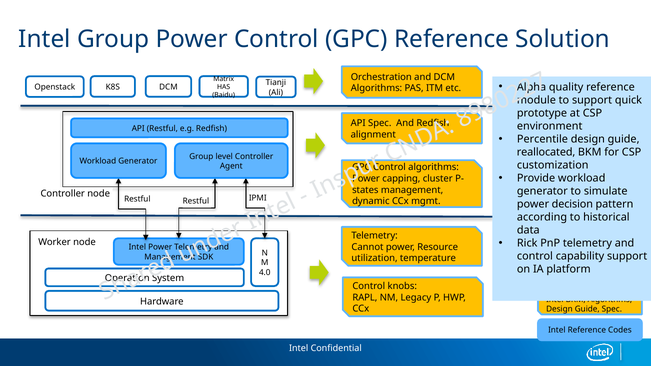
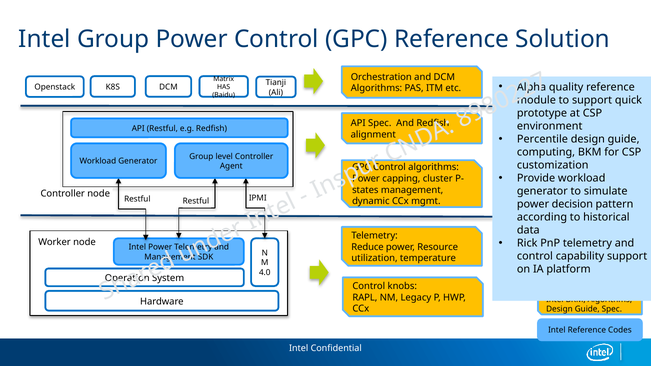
reallocated: reallocated -> computing
Cannot: Cannot -> Reduce
